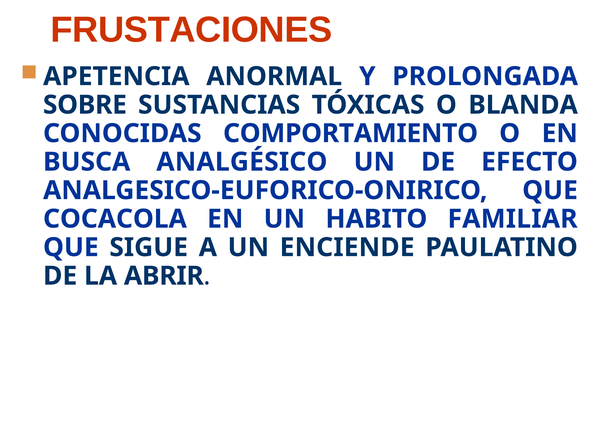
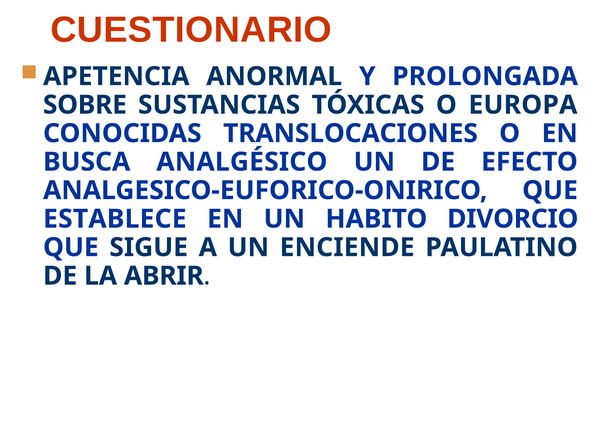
FRUSTACIONES: FRUSTACIONES -> CUESTIONARIO
BLANDA: BLANDA -> EUROPA
COMPORTAMIENTO: COMPORTAMIENTO -> TRANSLOCACIONES
COCACOLA: COCACOLA -> ESTABLECE
FAMILIAR: FAMILIAR -> DIVORCIO
